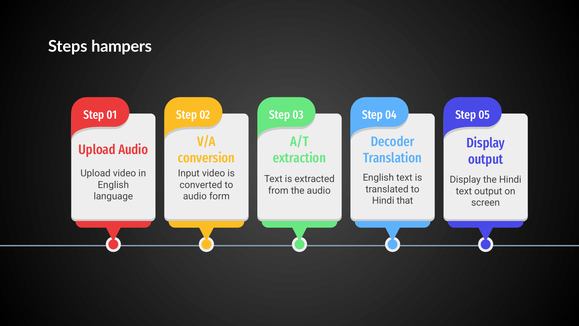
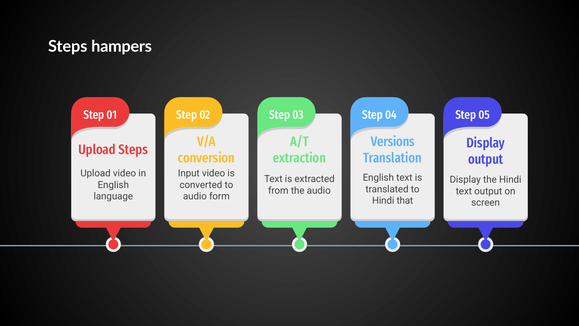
Decoder: Decoder -> Versions
Upload Audio: Audio -> Steps
